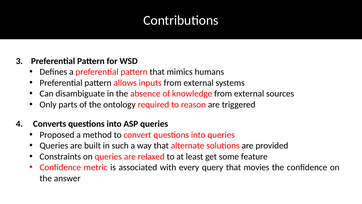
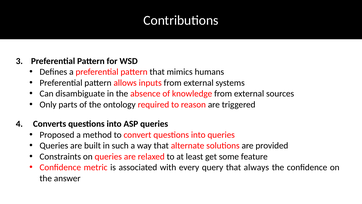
movies: movies -> always
